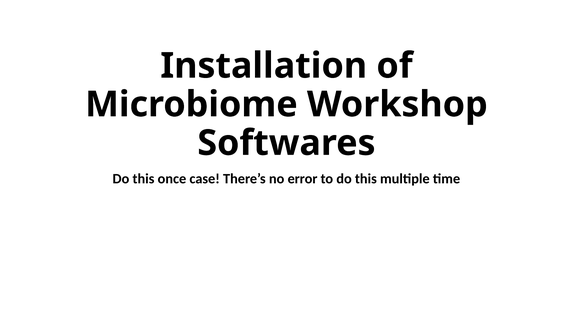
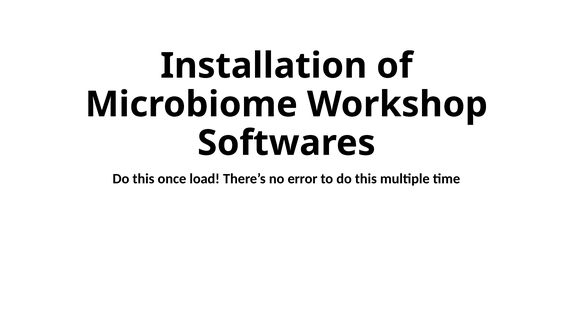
case: case -> load
